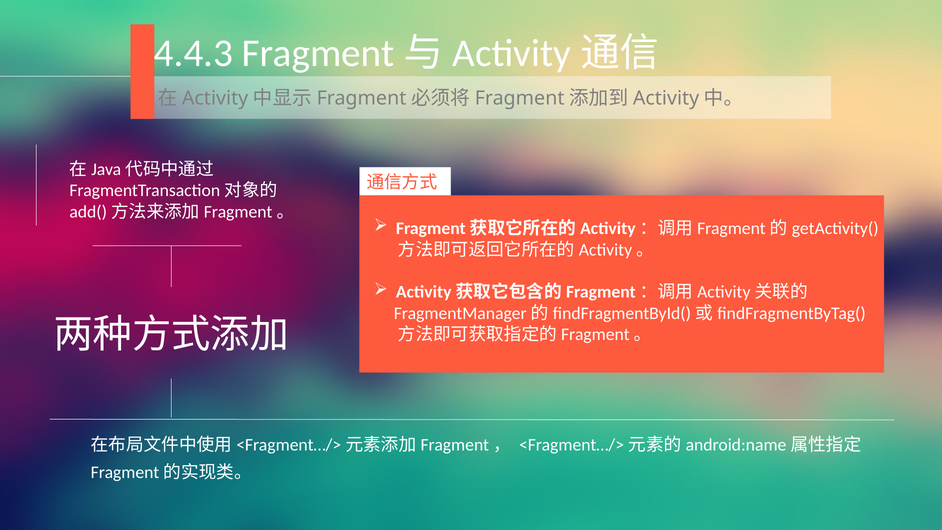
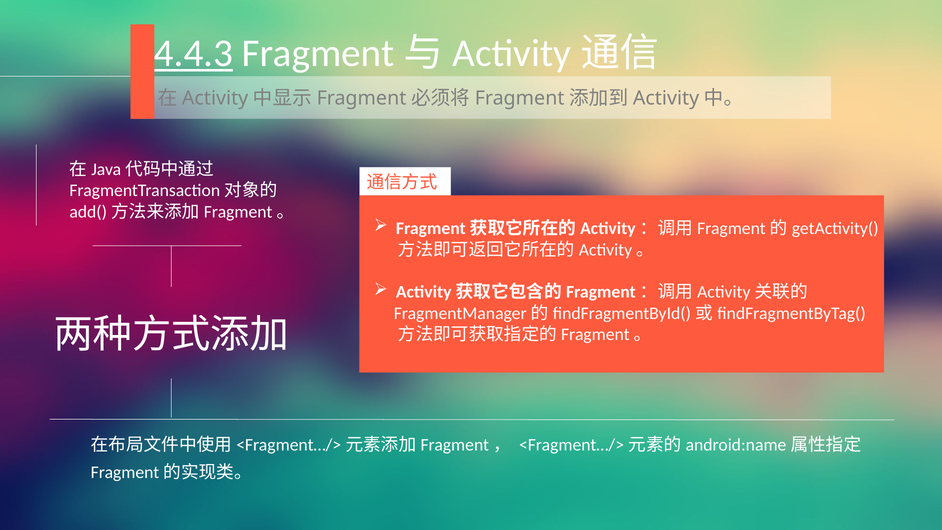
4.4.3 underline: none -> present
